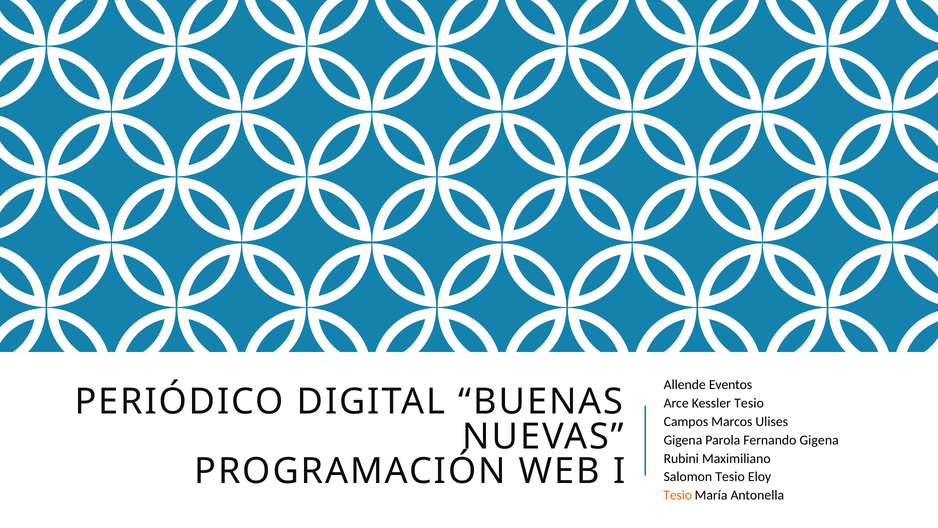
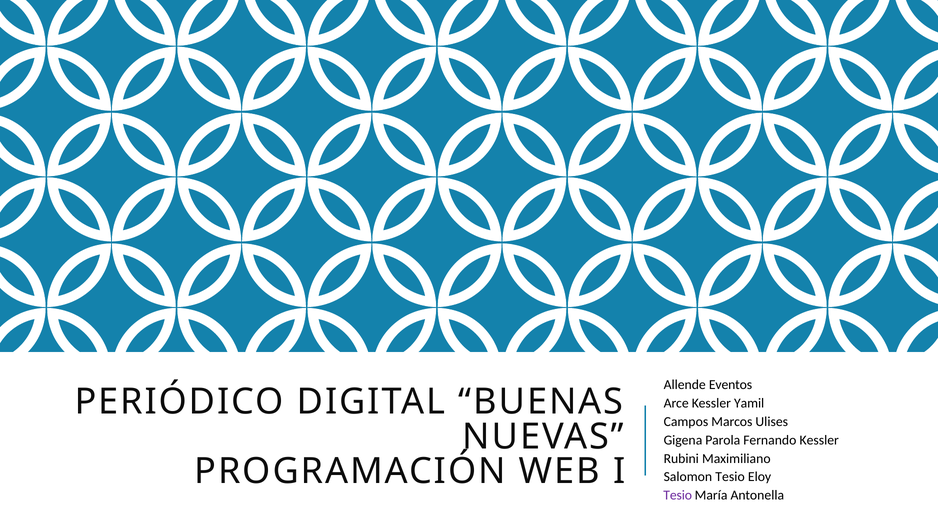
Kessler Tesio: Tesio -> Yamil
Fernando Gigena: Gigena -> Kessler
Tesio at (678, 495) colour: orange -> purple
